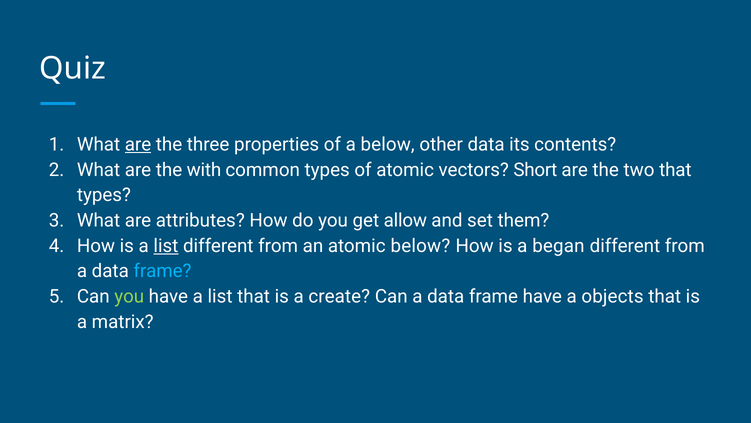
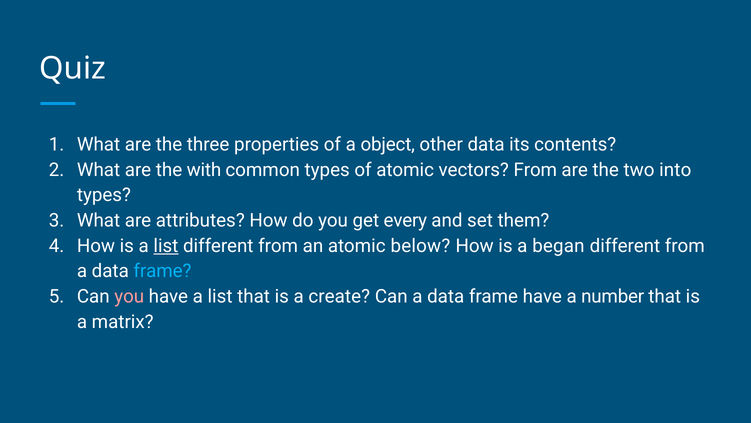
are at (138, 144) underline: present -> none
a below: below -> object
vectors Short: Short -> From
two that: that -> into
allow: allow -> every
you at (129, 296) colour: light green -> pink
objects: objects -> number
